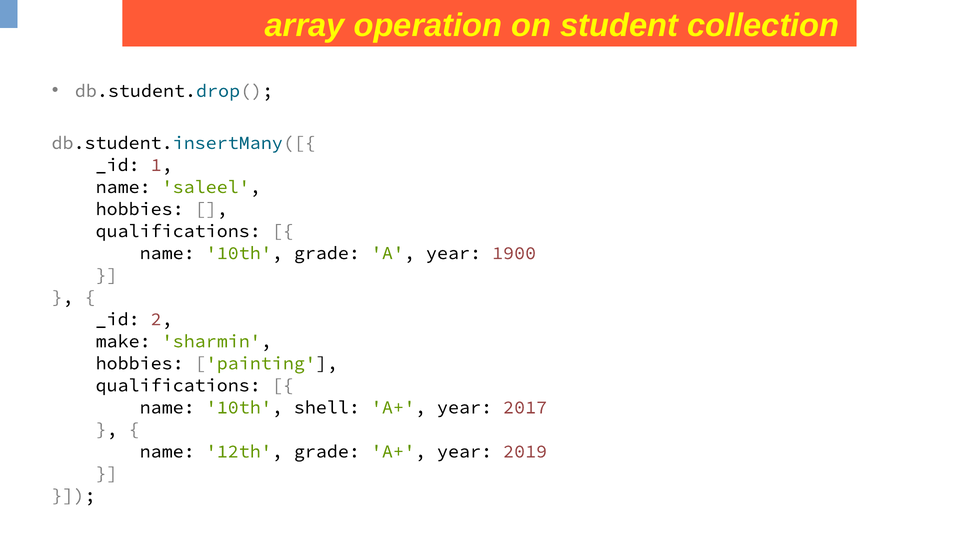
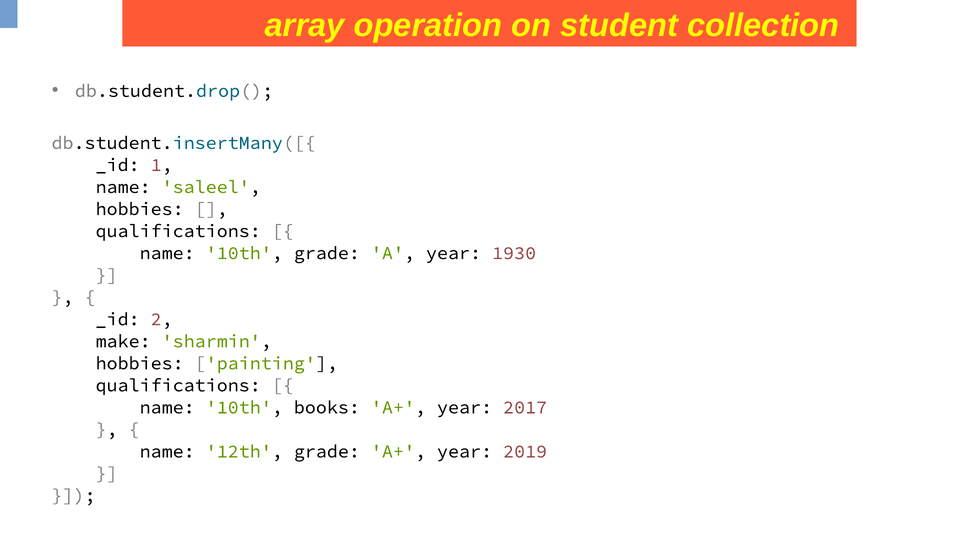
1900: 1900 -> 1930
shell: shell -> books
